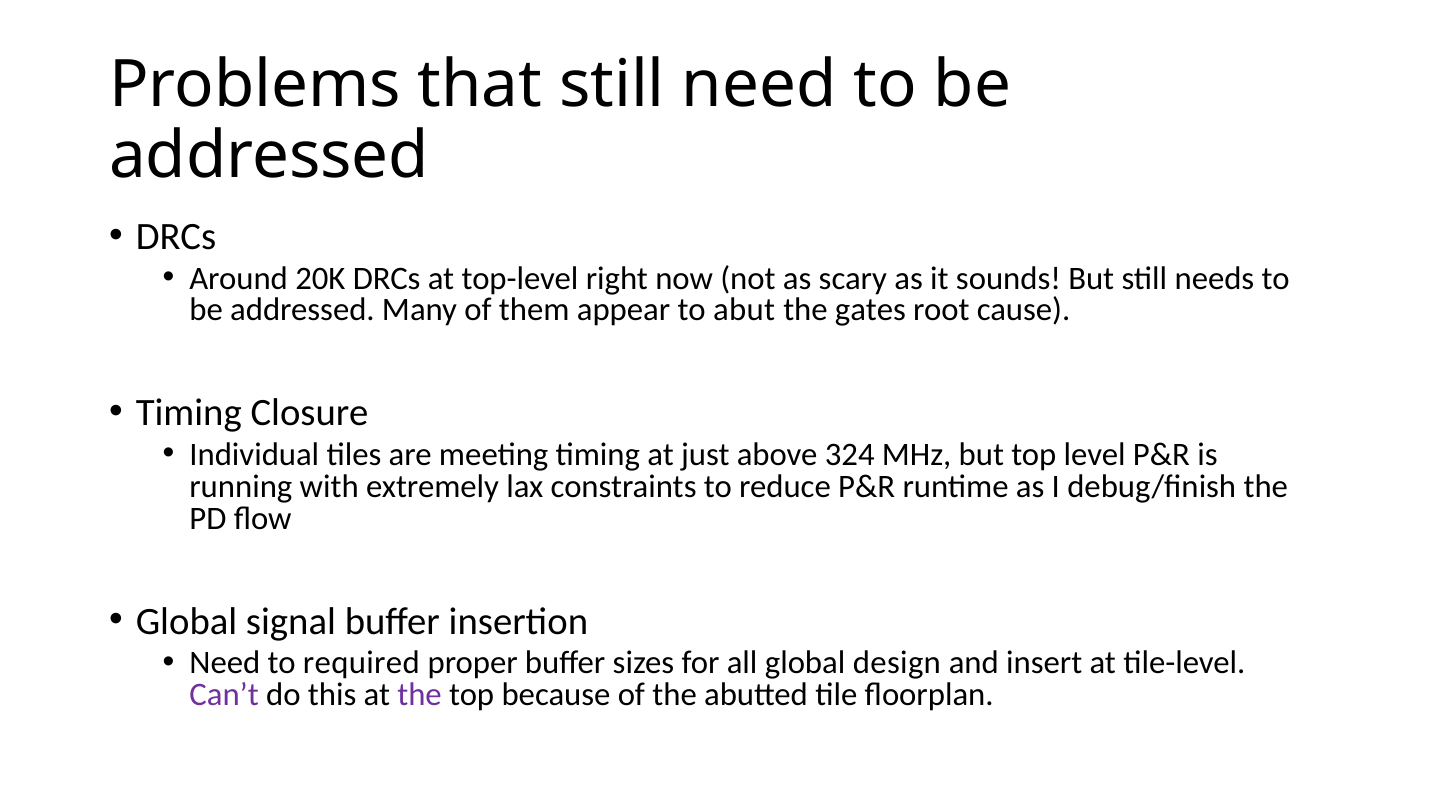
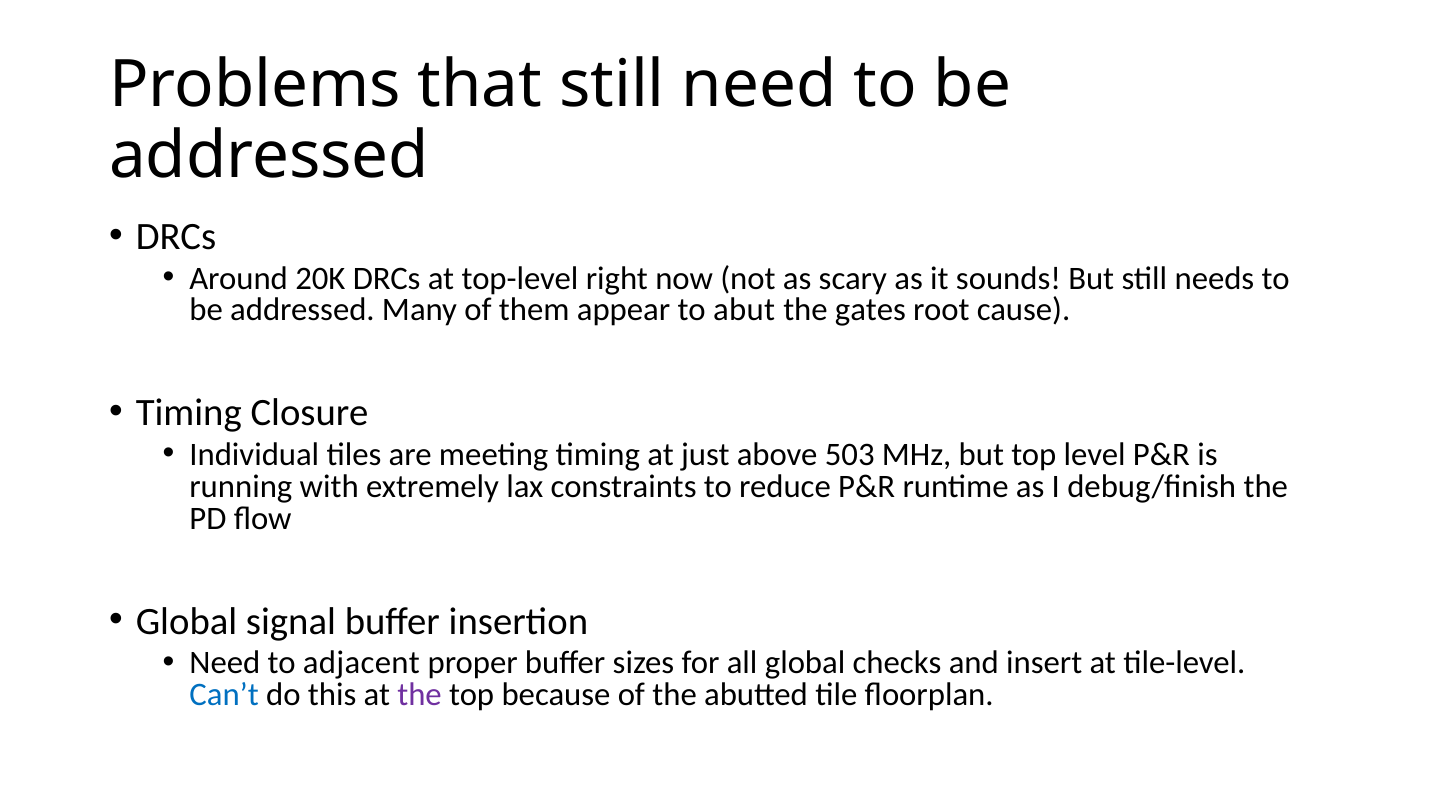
324: 324 -> 503
required: required -> adjacent
design: design -> checks
Can’t colour: purple -> blue
